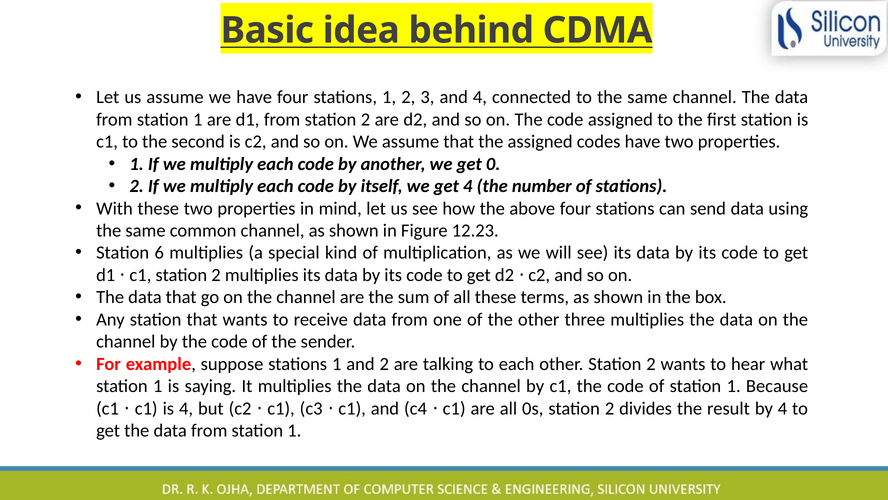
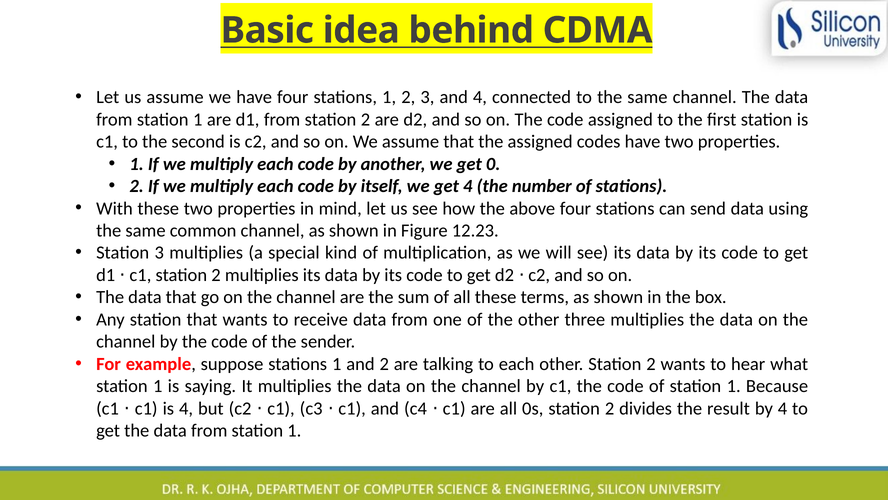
Station 6: 6 -> 3
